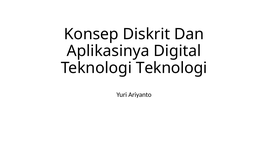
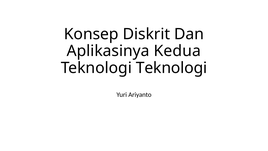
Digital: Digital -> Kedua
